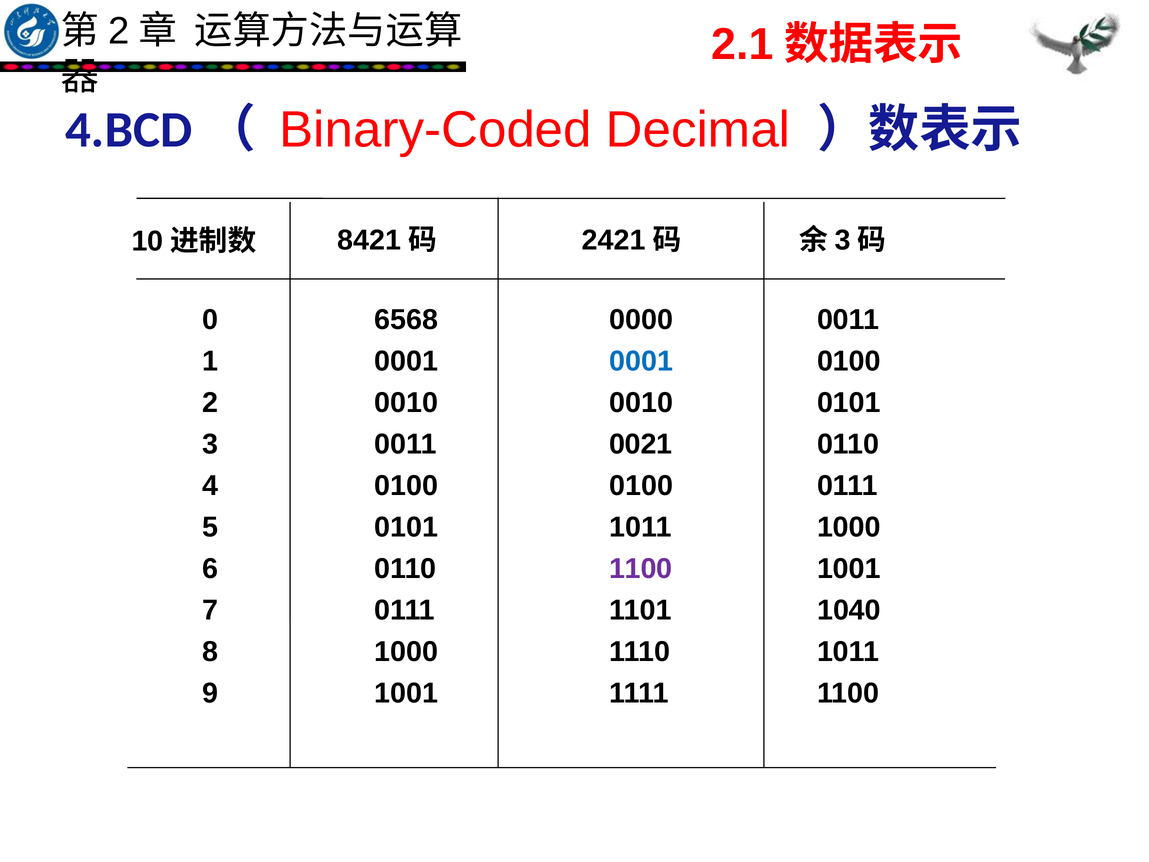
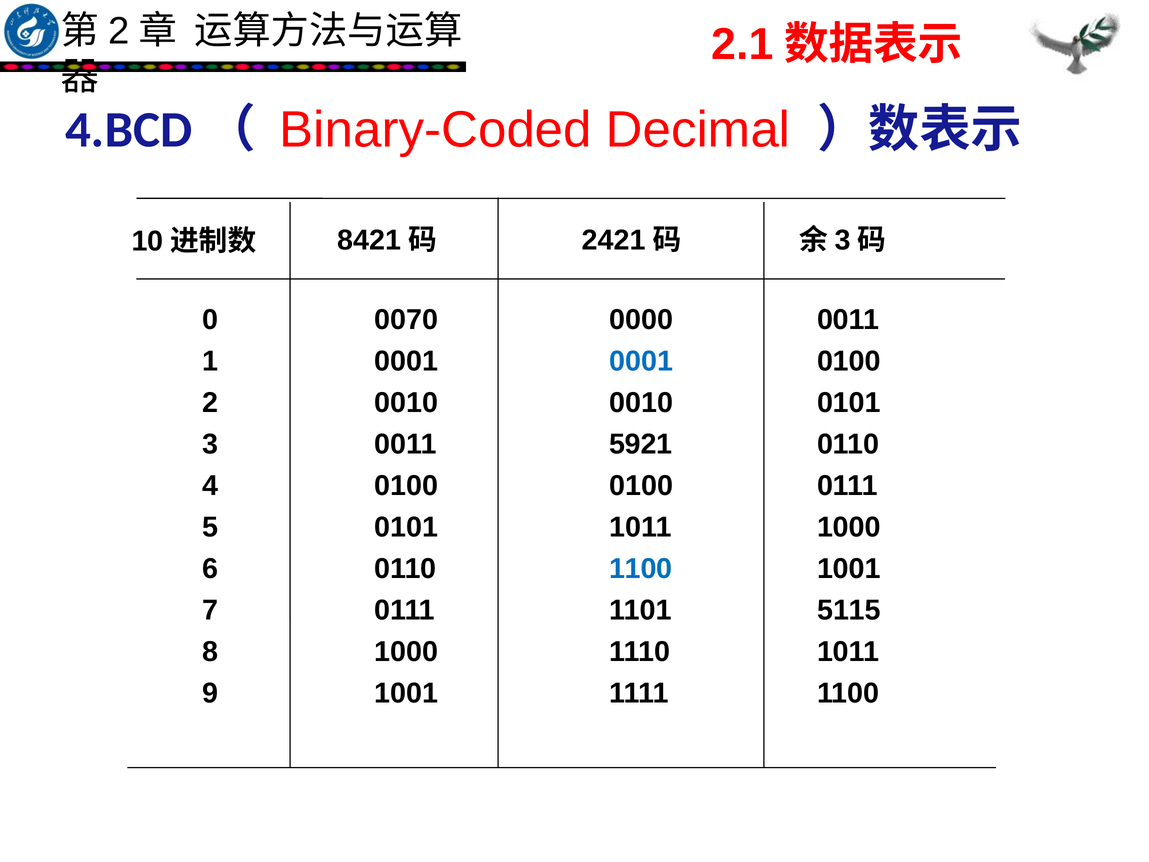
6568: 6568 -> 0070
0021: 0021 -> 5921
1100 at (641, 569) colour: purple -> blue
1040: 1040 -> 5115
